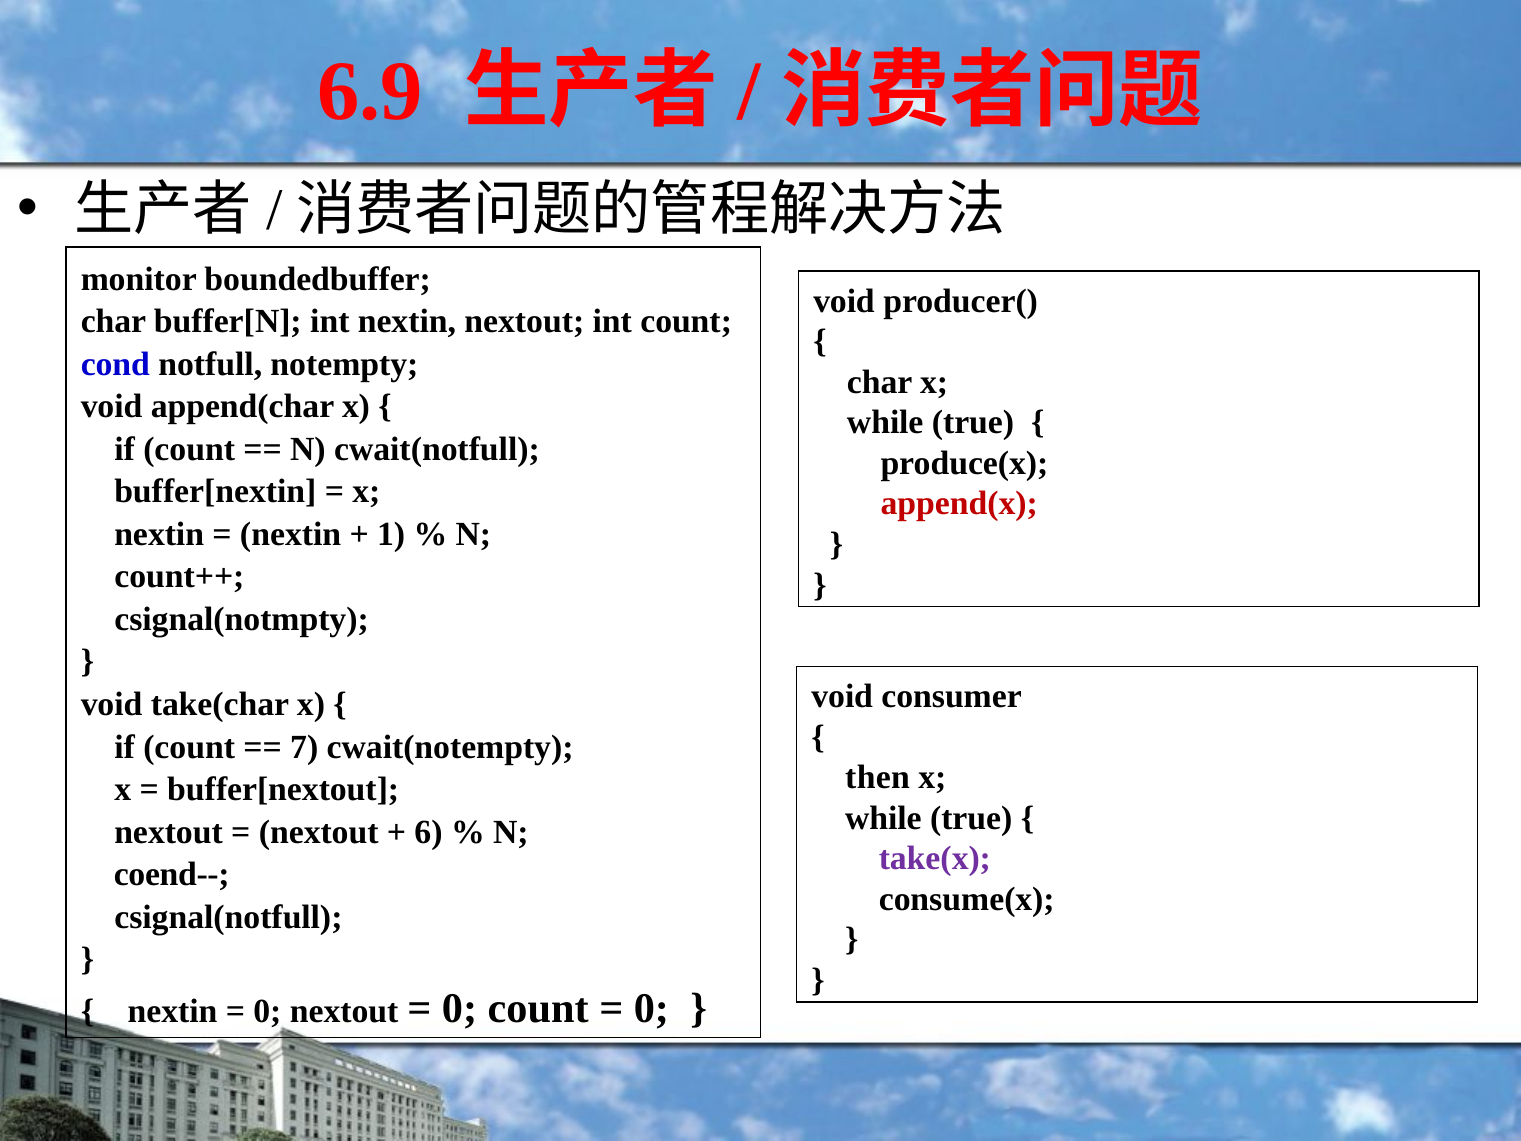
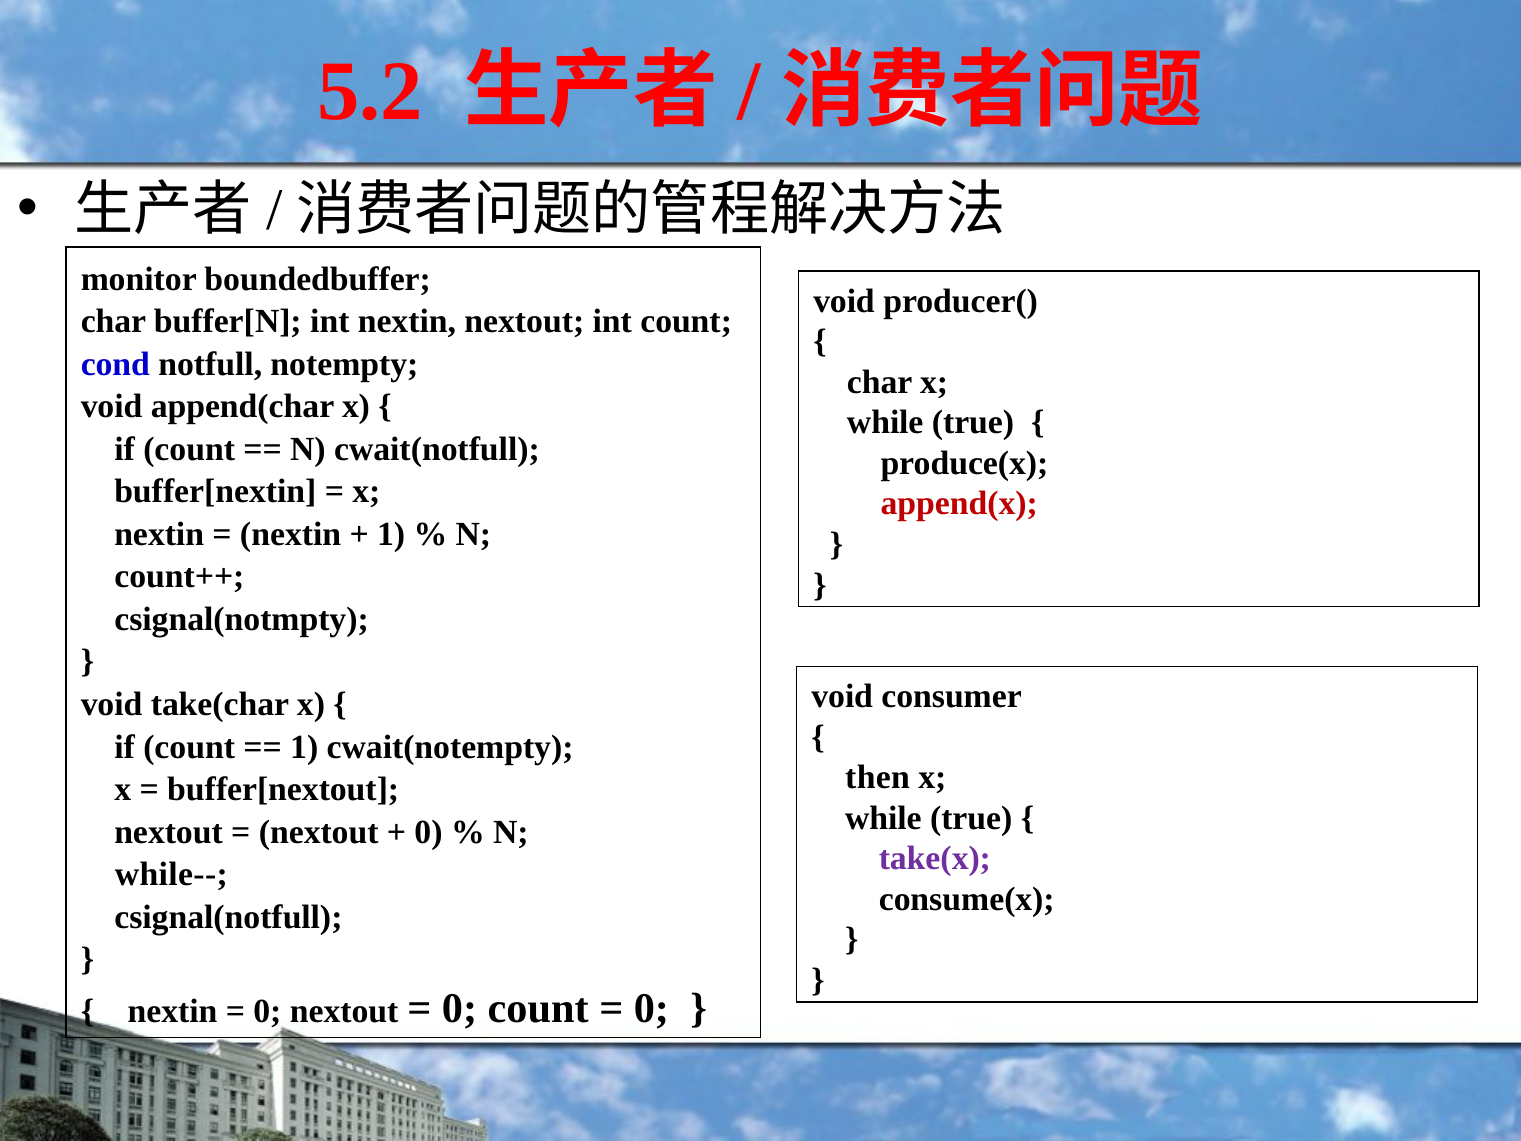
6.9: 6.9 -> 5.2
7 at (304, 747): 7 -> 1
6 at (429, 832): 6 -> 0
coend--: coend-- -> while--
